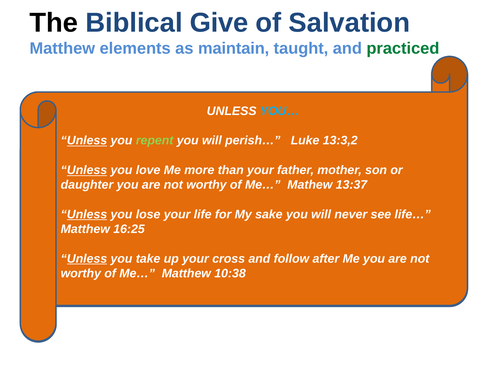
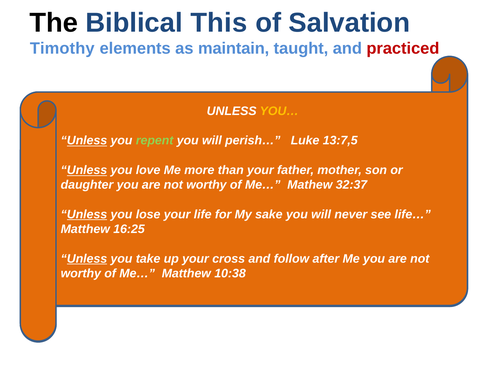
Biblical Give: Give -> This
Matthew at (62, 48): Matthew -> Timothy
practiced colour: green -> red
YOU… colour: light blue -> yellow
13:3,2: 13:3,2 -> 13:7,5
13:37: 13:37 -> 32:37
